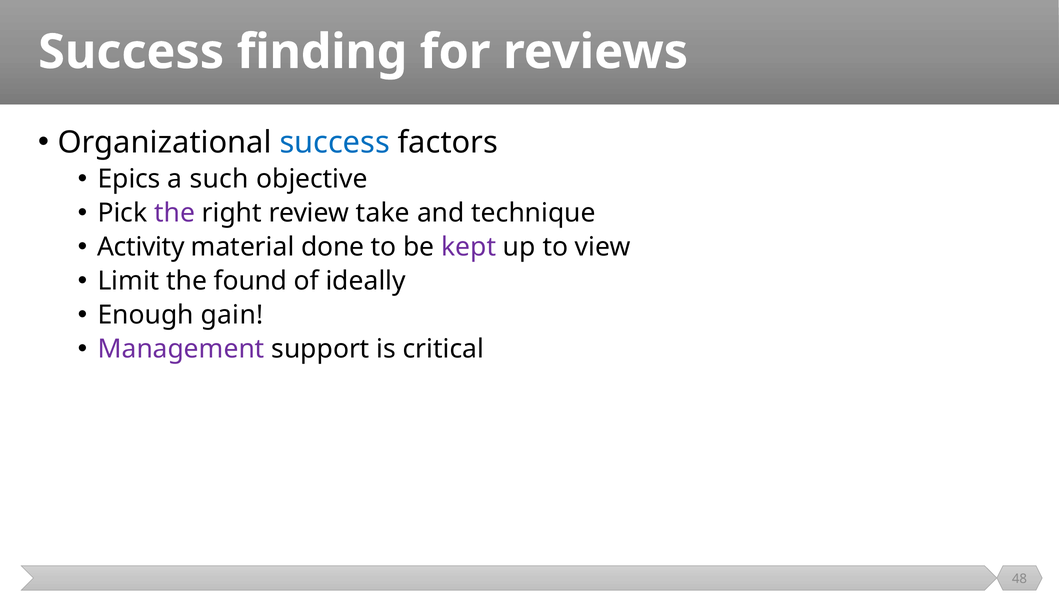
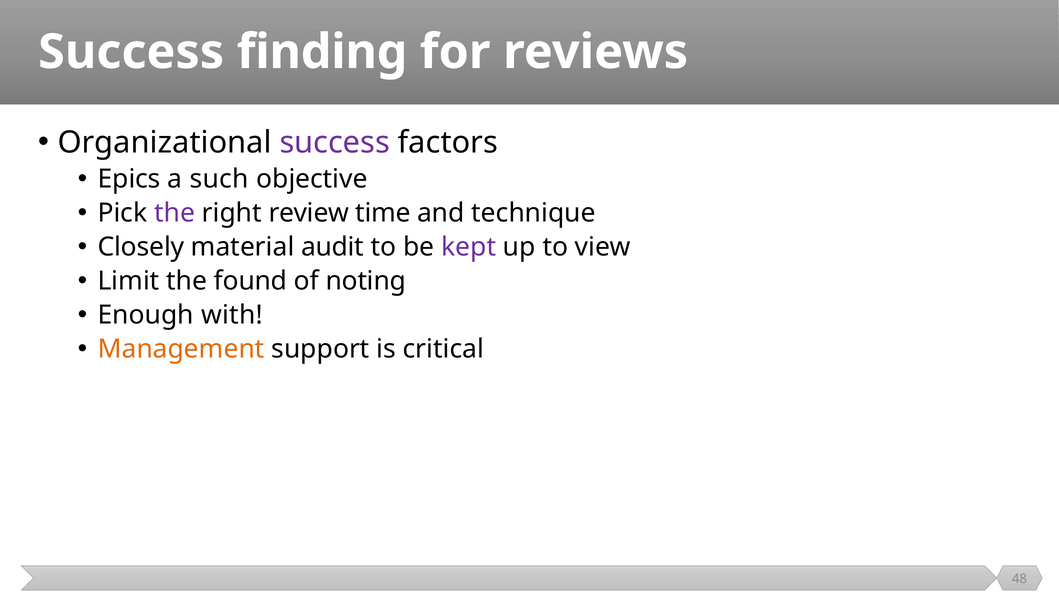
success at (335, 143) colour: blue -> purple
take: take -> time
Activity: Activity -> Closely
done: done -> audit
ideally: ideally -> noting
gain: gain -> with
Management colour: purple -> orange
